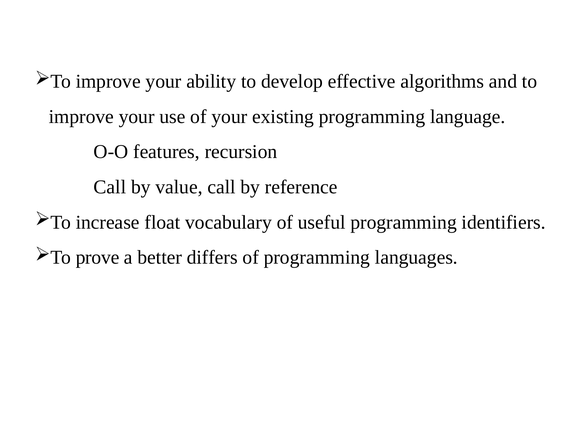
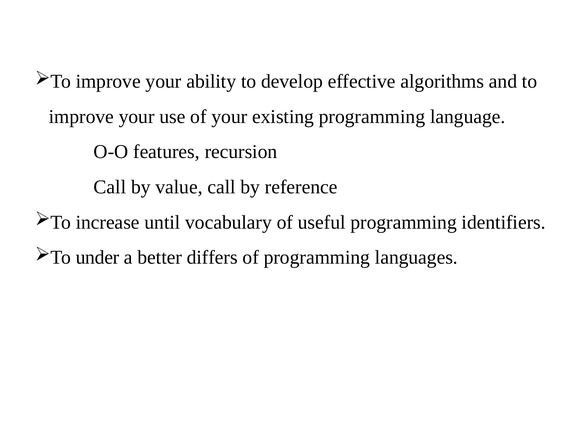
float: float -> until
prove: prove -> under
